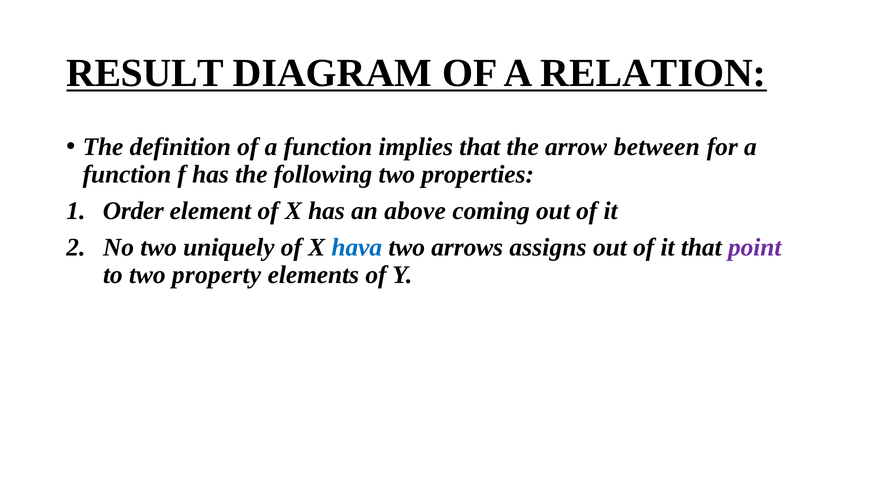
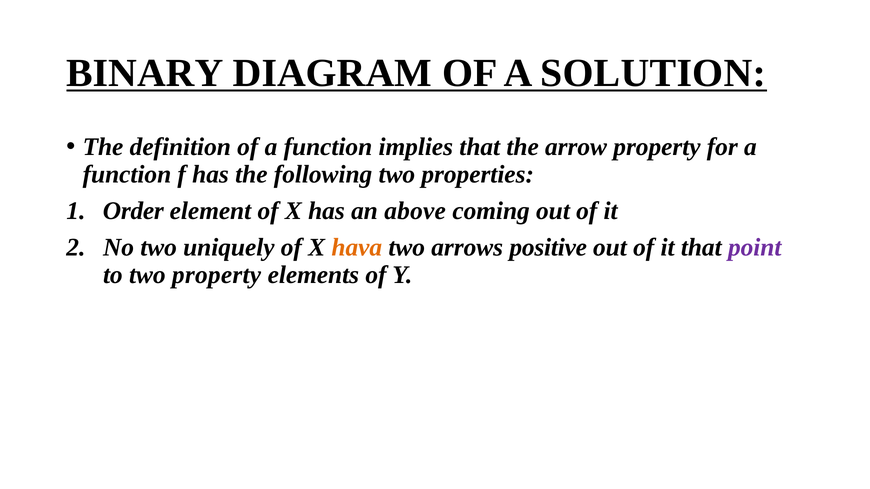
RESULT: RESULT -> BINARY
RELATION: RELATION -> SOLUTION
arrow between: between -> property
hava colour: blue -> orange
assigns: assigns -> positive
